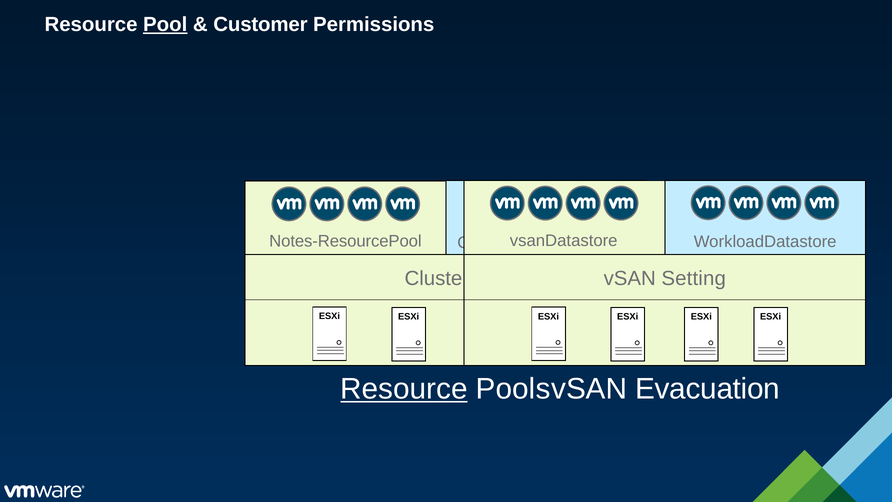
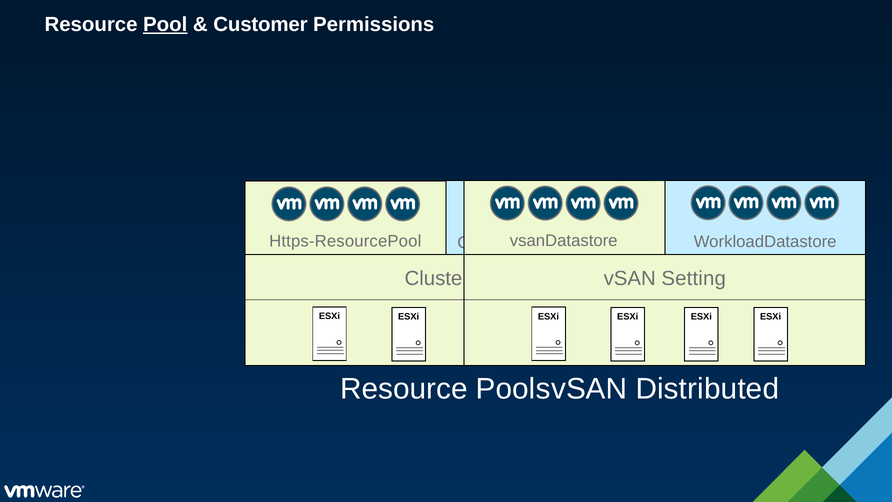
Notes-ResourcePool: Notes-ResourcePool -> Https-ResourcePool
Resource at (404, 389) underline: present -> none
Evacuation: Evacuation -> Distributed
